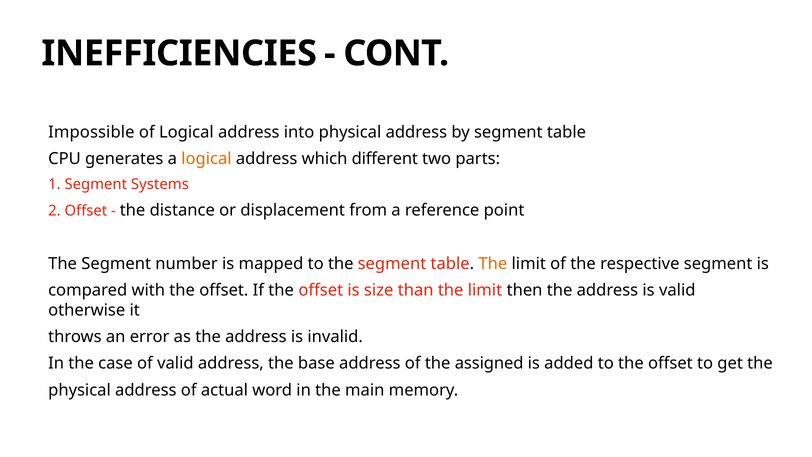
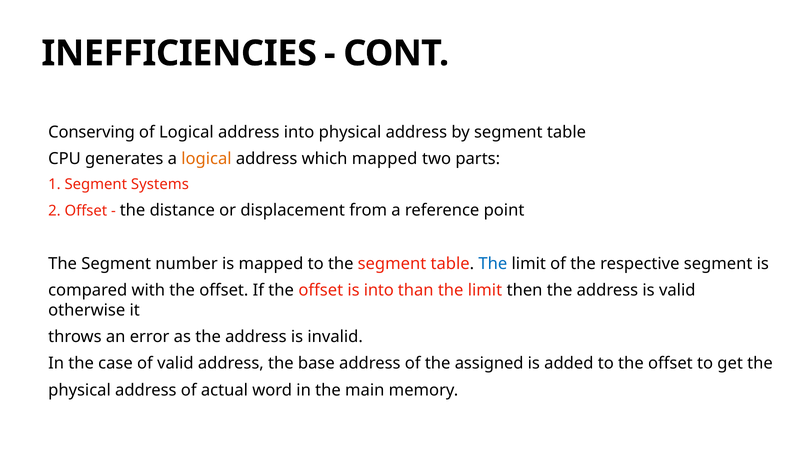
Impossible: Impossible -> Conserving
which different: different -> mapped
The at (493, 263) colour: orange -> blue
is size: size -> into
